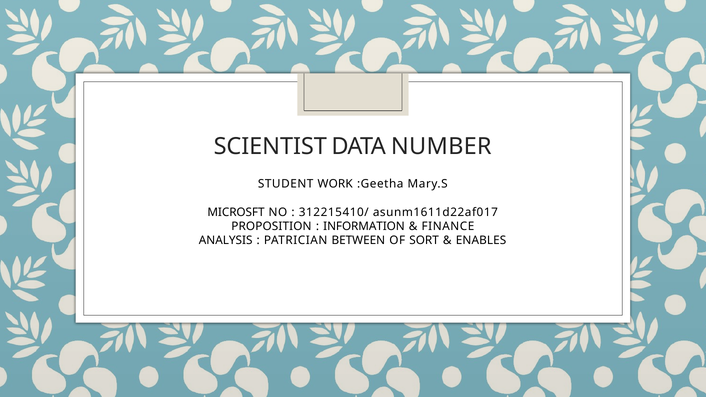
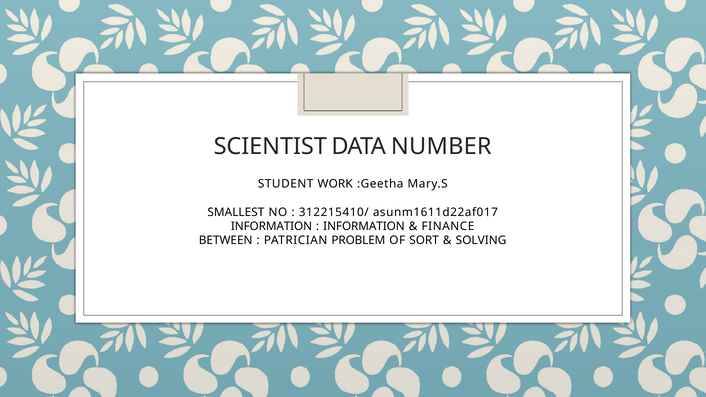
MICROSFT: MICROSFT -> SMALLEST
PROPOSITION at (271, 227): PROPOSITION -> INFORMATION
ANALYSIS: ANALYSIS -> BETWEEN
BETWEEN: BETWEEN -> PROBLEM
ENABLES: ENABLES -> SOLVING
